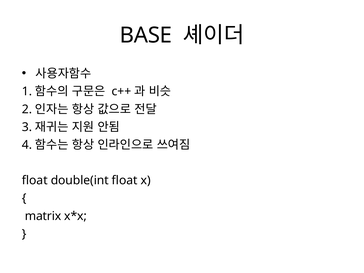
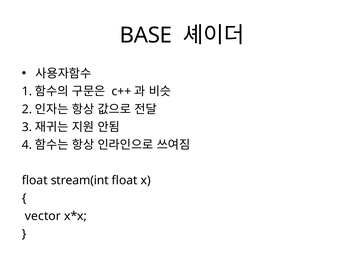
double(int: double(int -> stream(int
matrix: matrix -> vector
